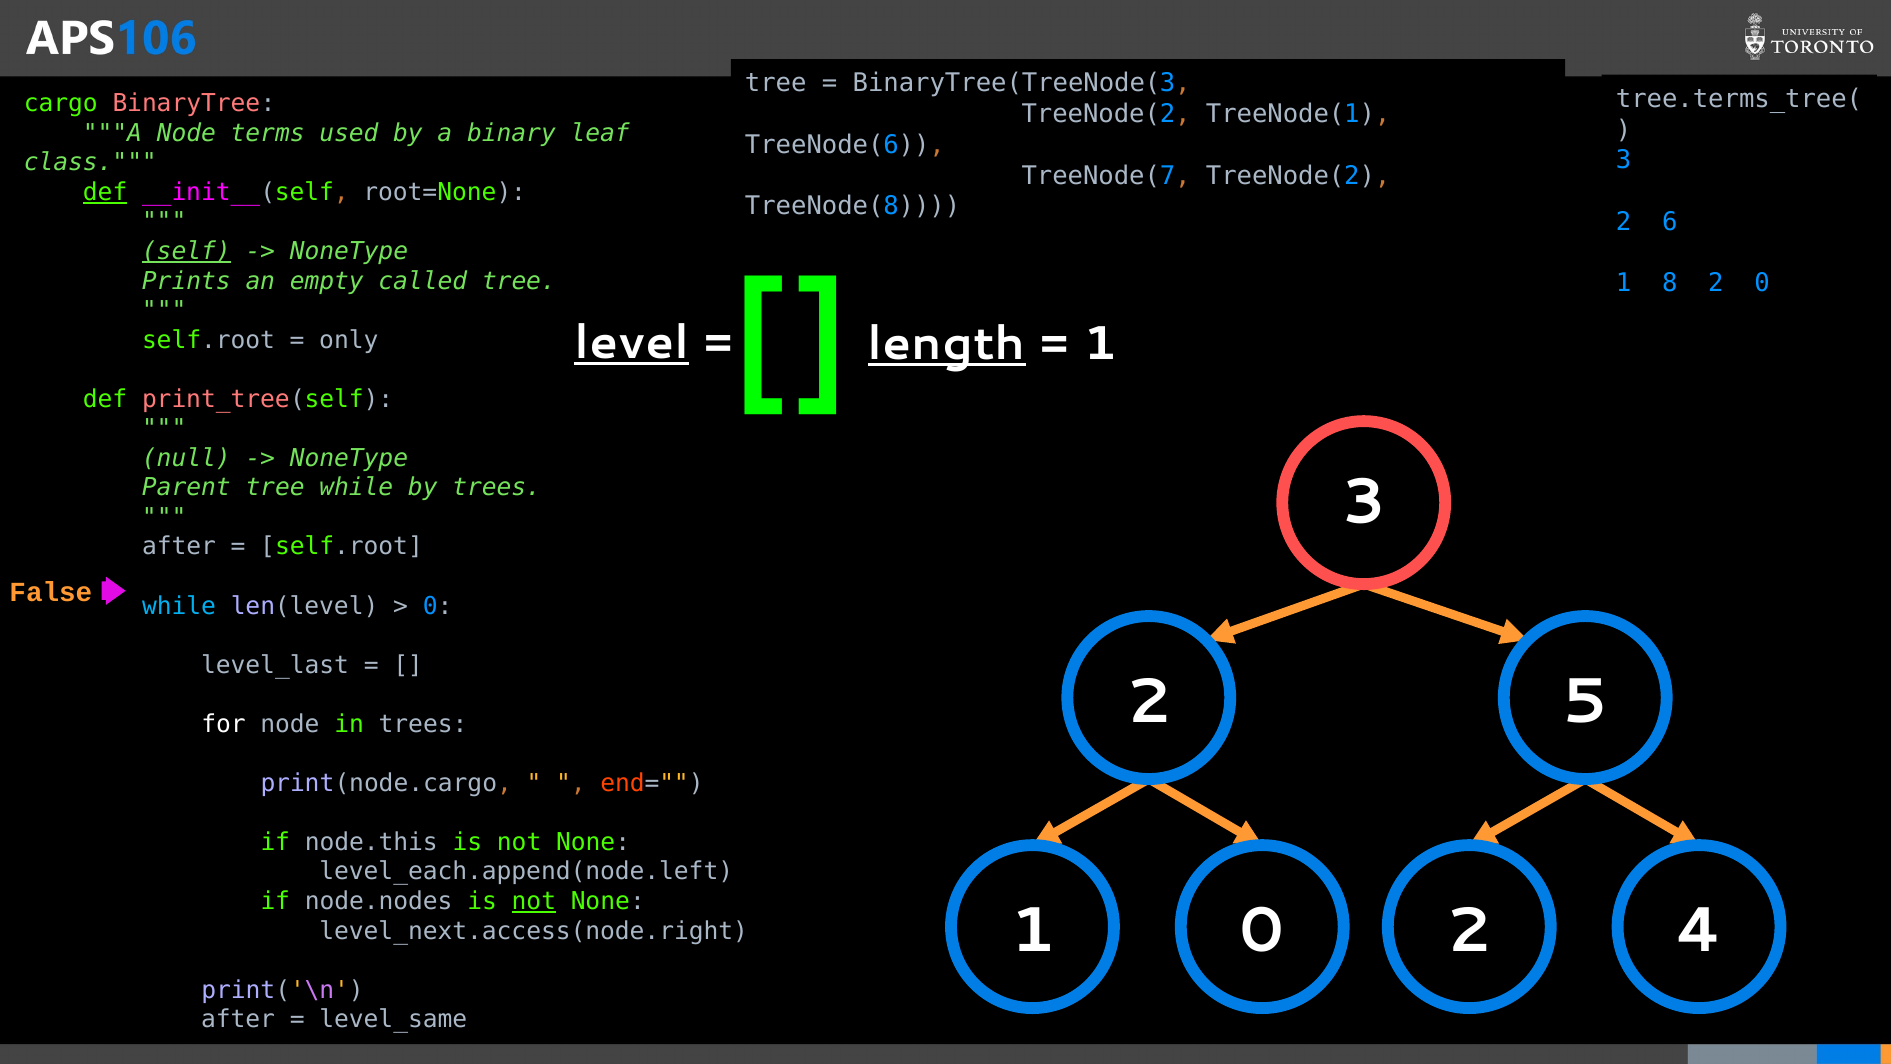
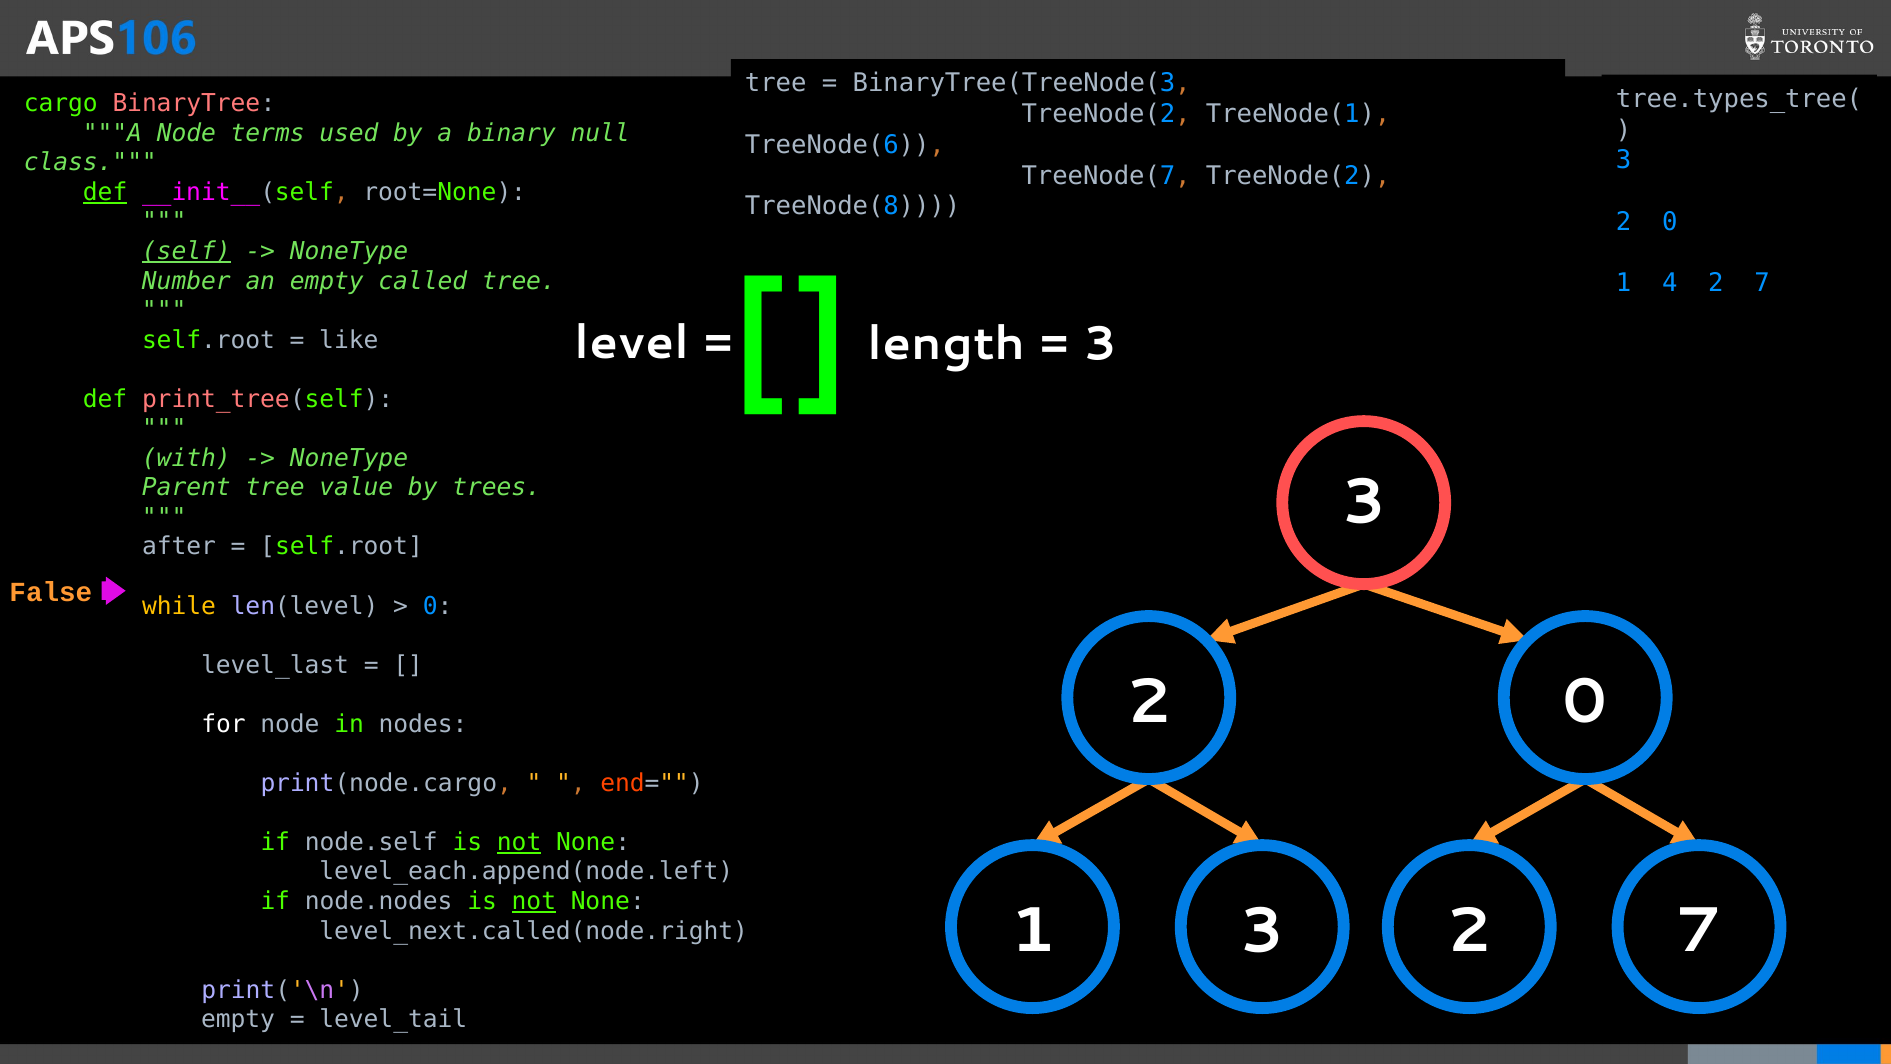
tree.terms_tree(: tree.terms_tree( -> tree.types_tree(
leaf: leaf -> null
6 at (1670, 222): 6 -> 0
Prints: Prints -> Number
8: 8 -> 4
0 at (1762, 283): 0 -> 7
level underline: present -> none
length underline: present -> none
1 at (1101, 344): 1 -> 3
only: only -> like
null: null -> with
tree while: while -> value
while at (179, 606) colour: light blue -> yellow
5 at (1585, 702): 5 -> 0
in trees: trees -> nodes
node.this: node.this -> node.self
not at (519, 842) underline: none -> present
1 0: 0 -> 3
4 at (1699, 931): 4 -> 7
level_next.access(node.right: level_next.access(node.right -> level_next.called(node.right
after at (238, 1019): after -> empty
level_same: level_same -> level_tail
